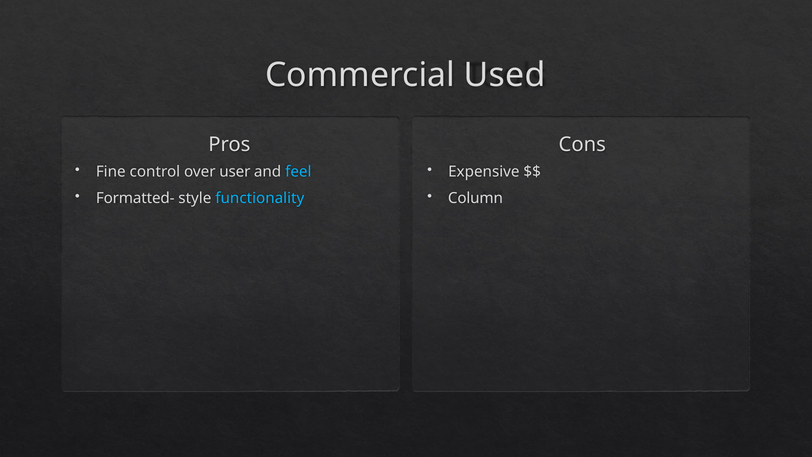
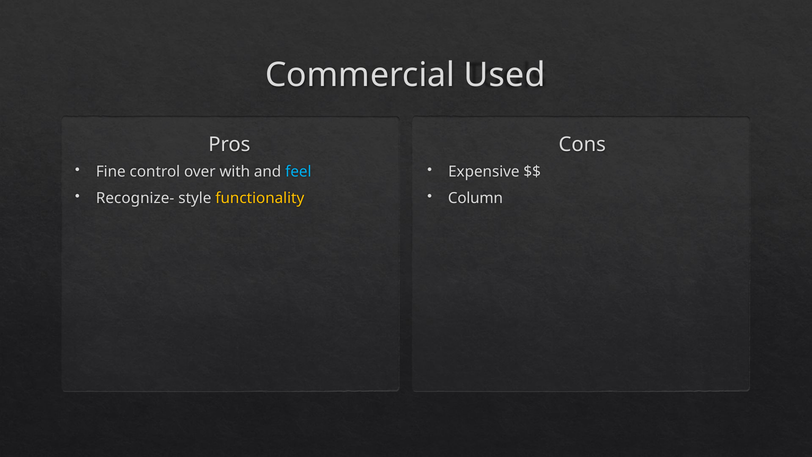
user: user -> with
Formatted-: Formatted- -> Recognize-
functionality colour: light blue -> yellow
